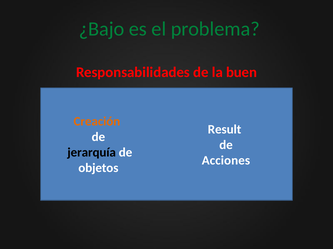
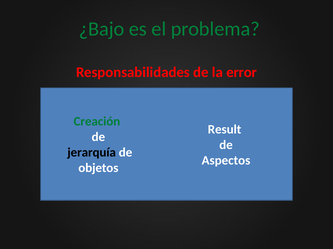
buen: buen -> error
Creación colour: orange -> green
Acciones: Acciones -> Aspectos
